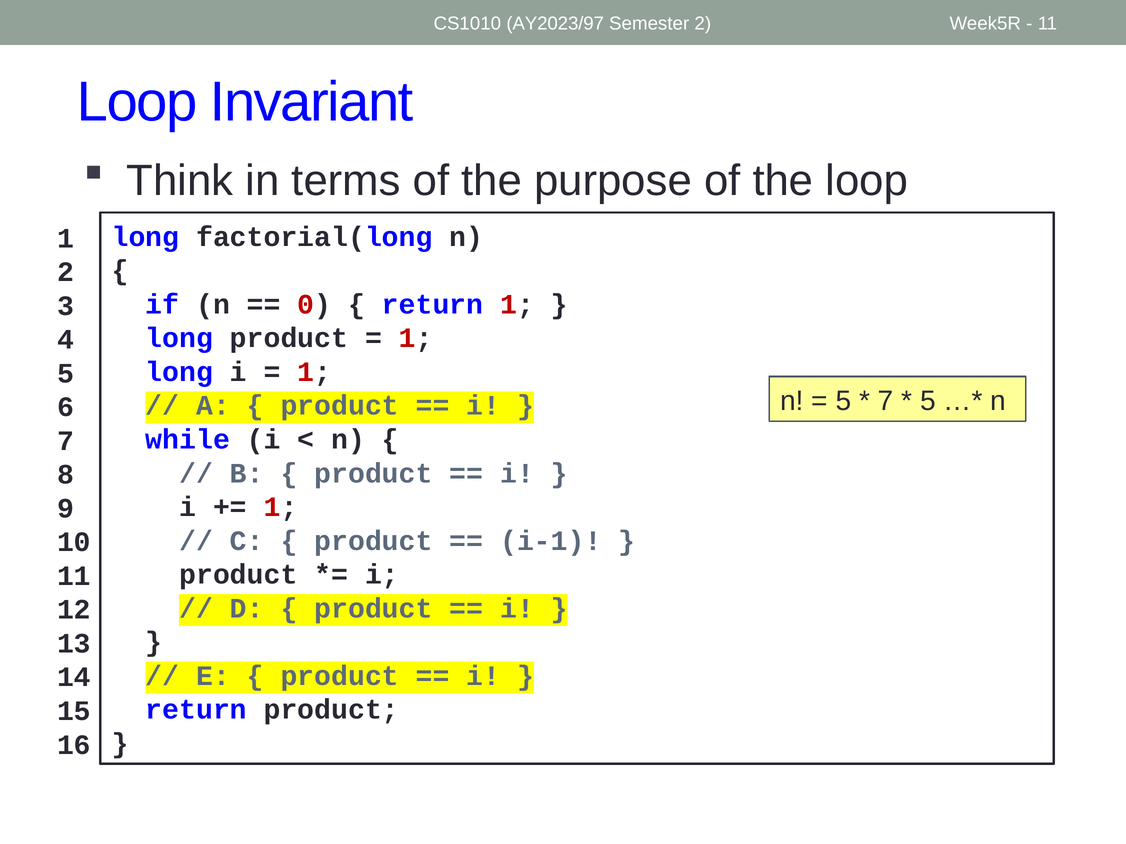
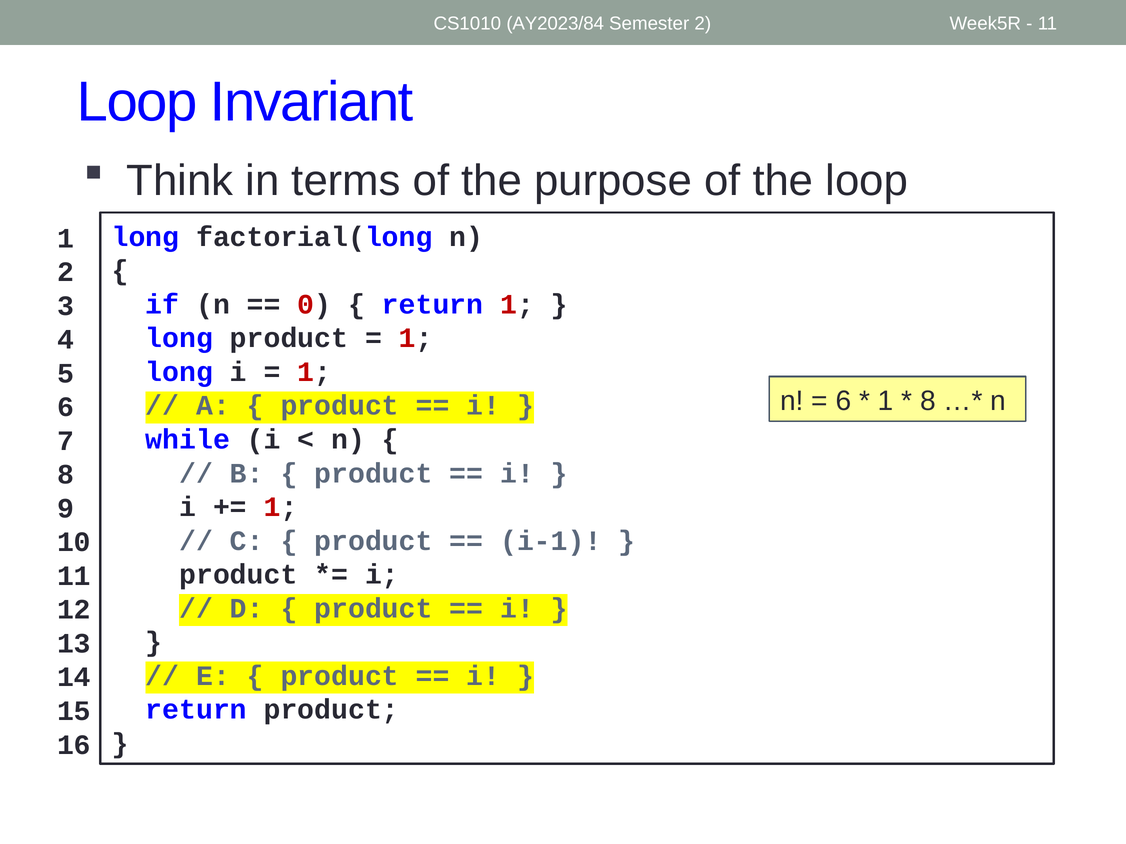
AY2023/97: AY2023/97 -> AY2023/84
5 at (844, 401): 5 -> 6
7 at (886, 401): 7 -> 1
5 at (928, 401): 5 -> 8
